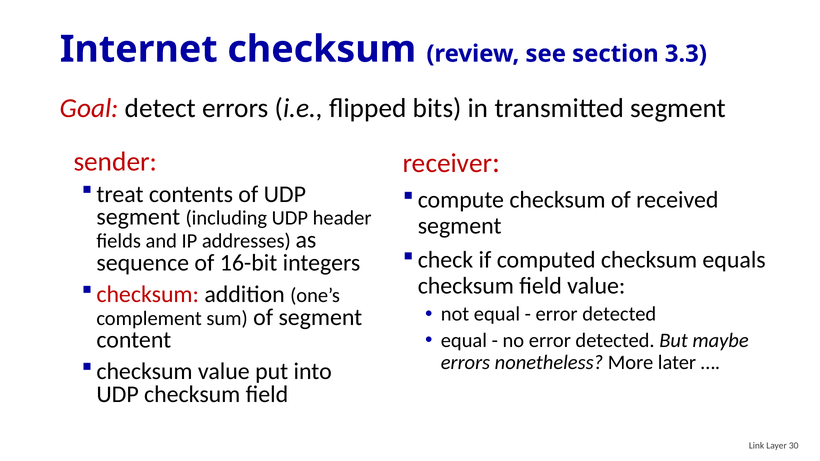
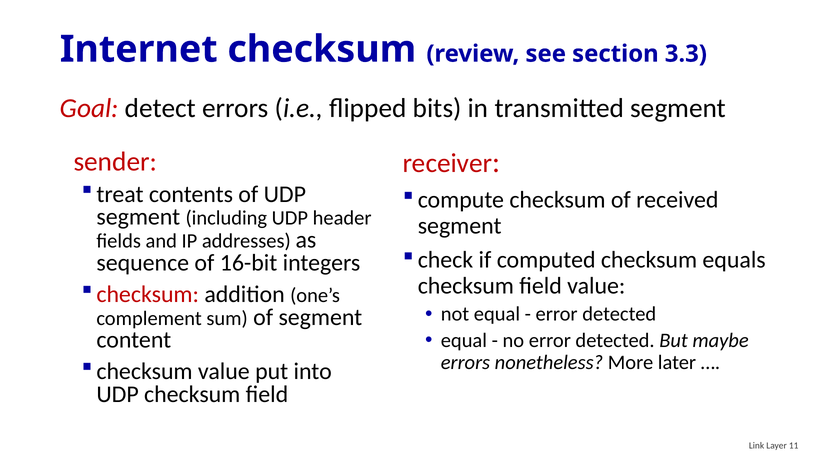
30: 30 -> 11
